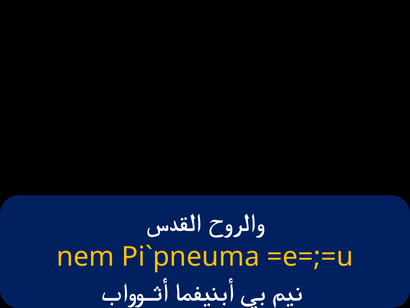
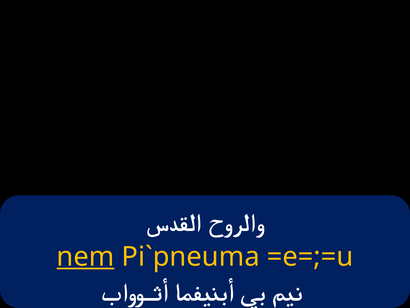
nem underline: none -> present
